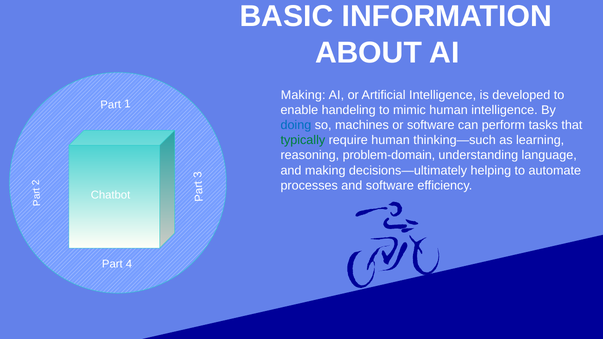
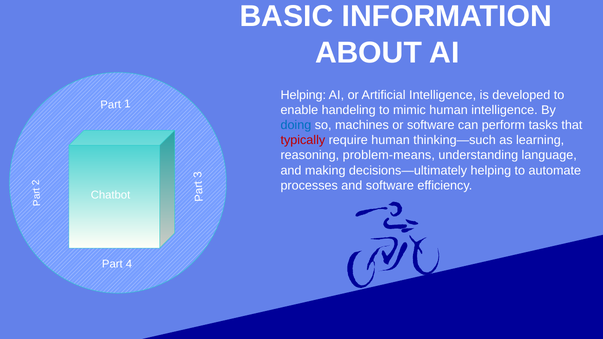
Making at (303, 95): Making -> Helping
typically colour: green -> red
problem-domain: problem-domain -> problem-means
